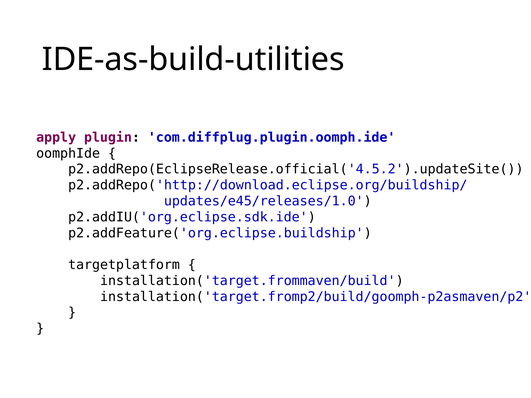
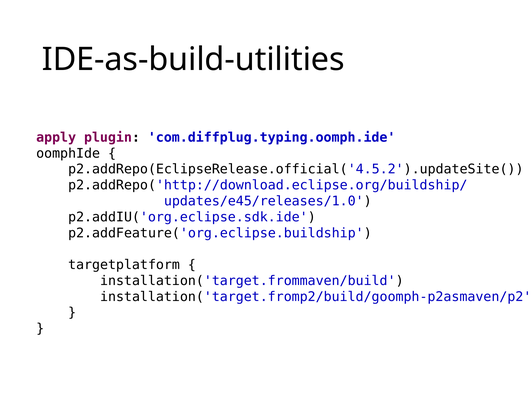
com.diffplug.plugin.oomph.ide: com.diffplug.plugin.oomph.ide -> com.diffplug.typing.oomph.ide
